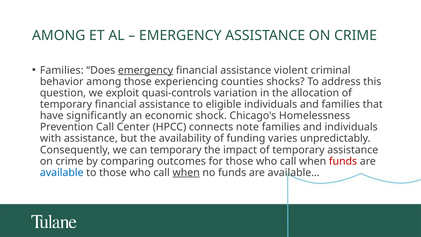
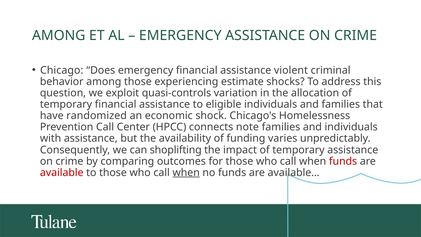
Families at (62, 70): Families -> Chicago
emergency at (146, 70) underline: present -> none
counties: counties -> estimate
significantly: significantly -> randomized
can temporary: temporary -> shoplifting
available colour: blue -> red
